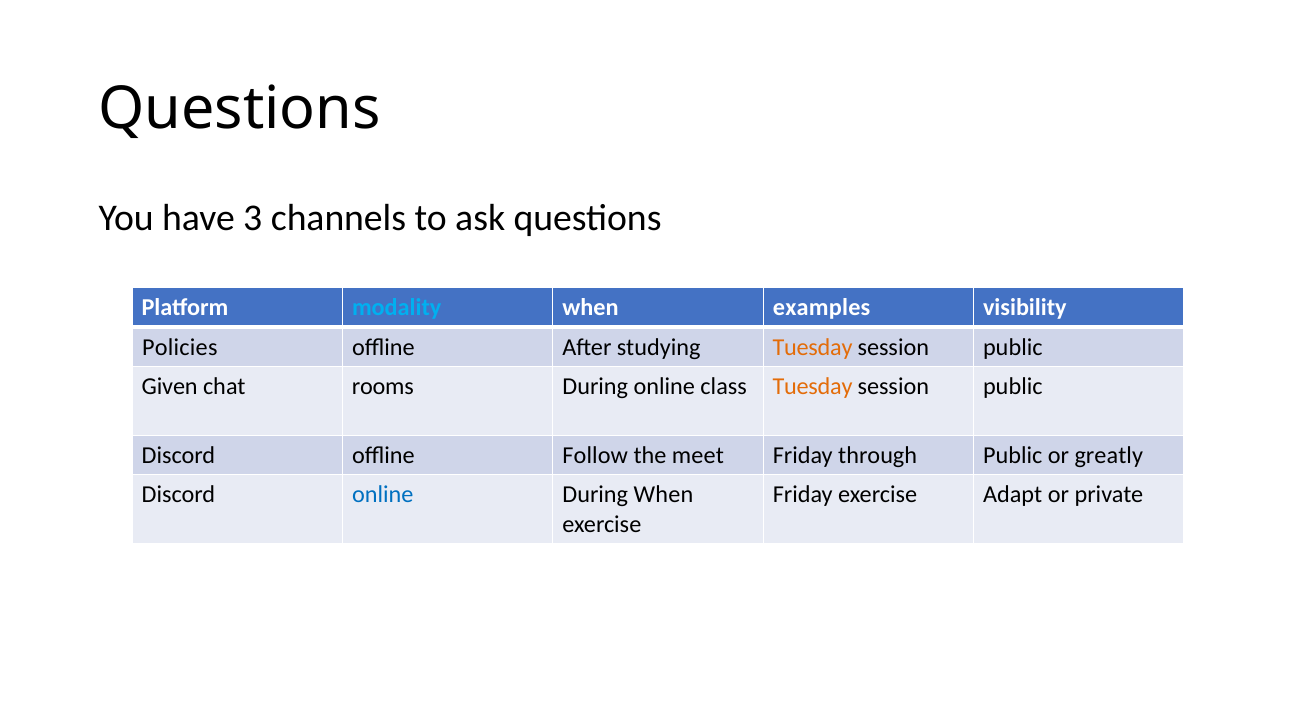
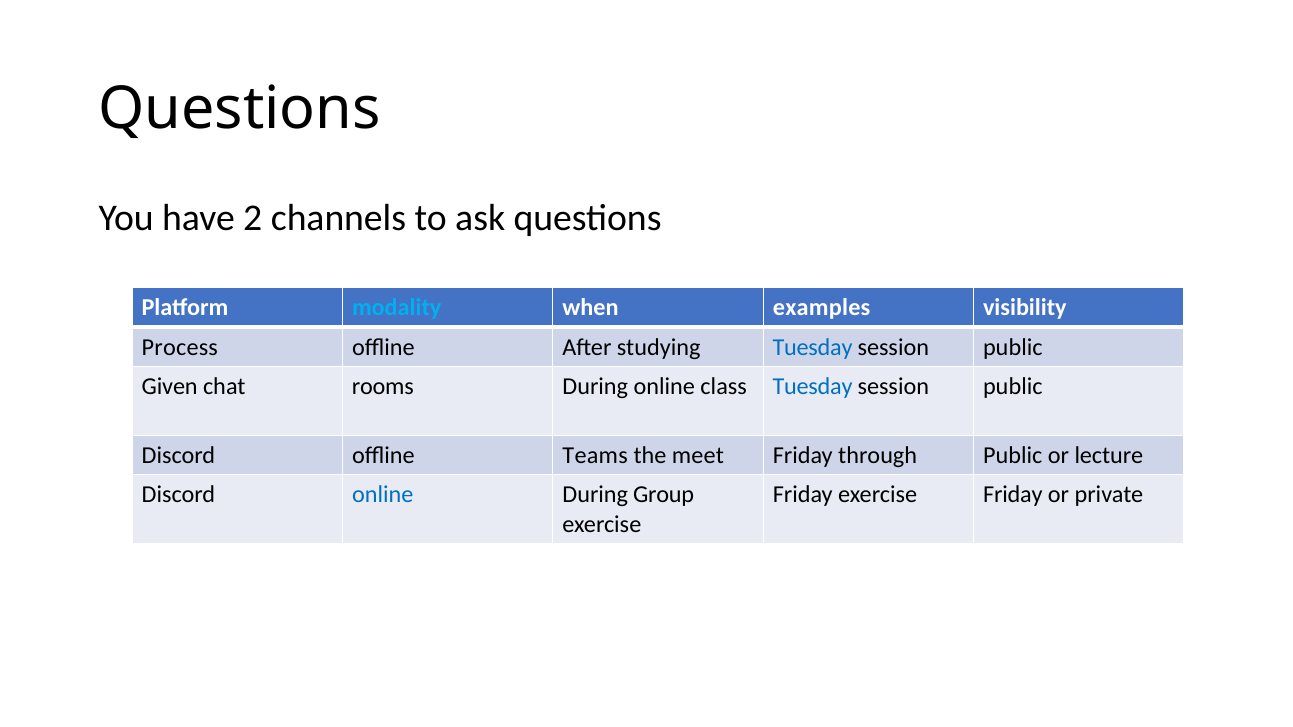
3: 3 -> 2
Policies: Policies -> Process
Tuesday at (813, 347) colour: orange -> blue
Tuesday at (813, 387) colour: orange -> blue
Follow: Follow -> Teams
greatly: greatly -> lecture
During When: When -> Group
Friday exercise Adapt: Adapt -> Friday
